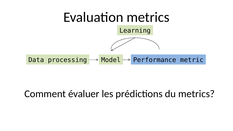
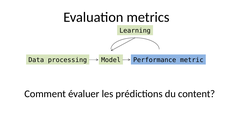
du metrics: metrics -> content
